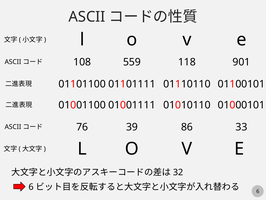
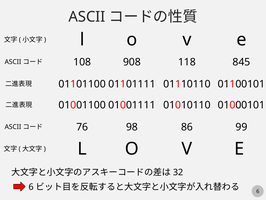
559: 559 -> 908
901: 901 -> 845
39: 39 -> 98
33: 33 -> 99
